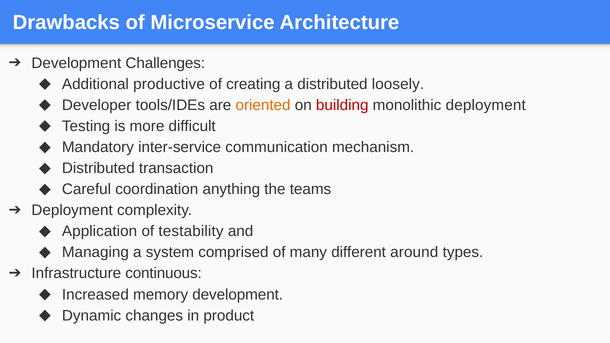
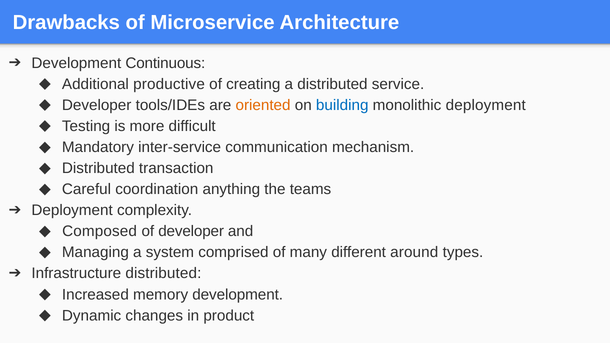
Challenges: Challenges -> Continuous
loosely: loosely -> service
building colour: red -> blue
Application: Application -> Composed
of testability: testability -> developer
Infrastructure continuous: continuous -> distributed
